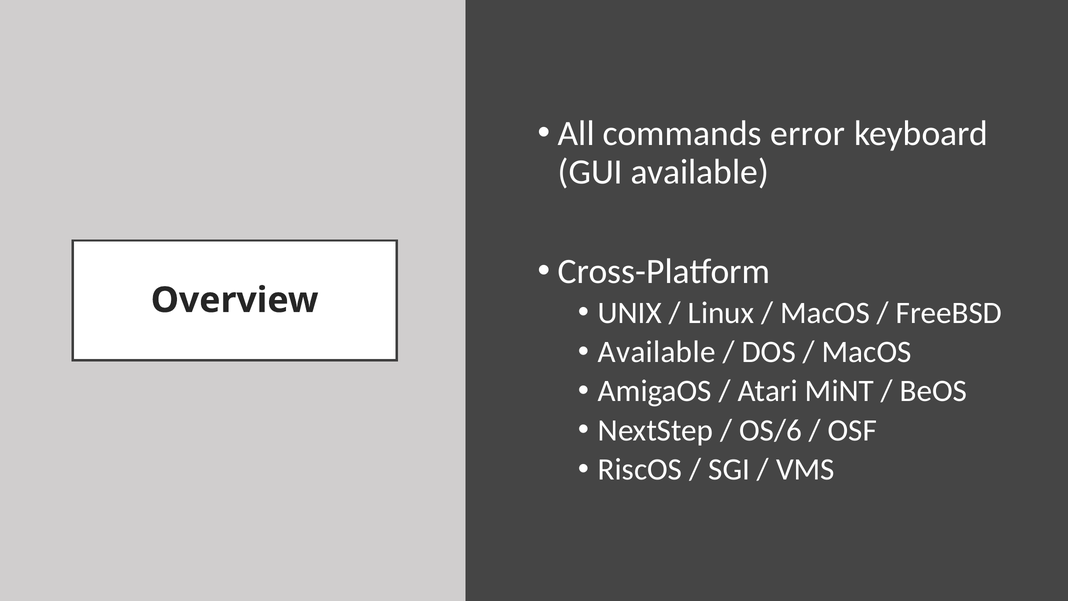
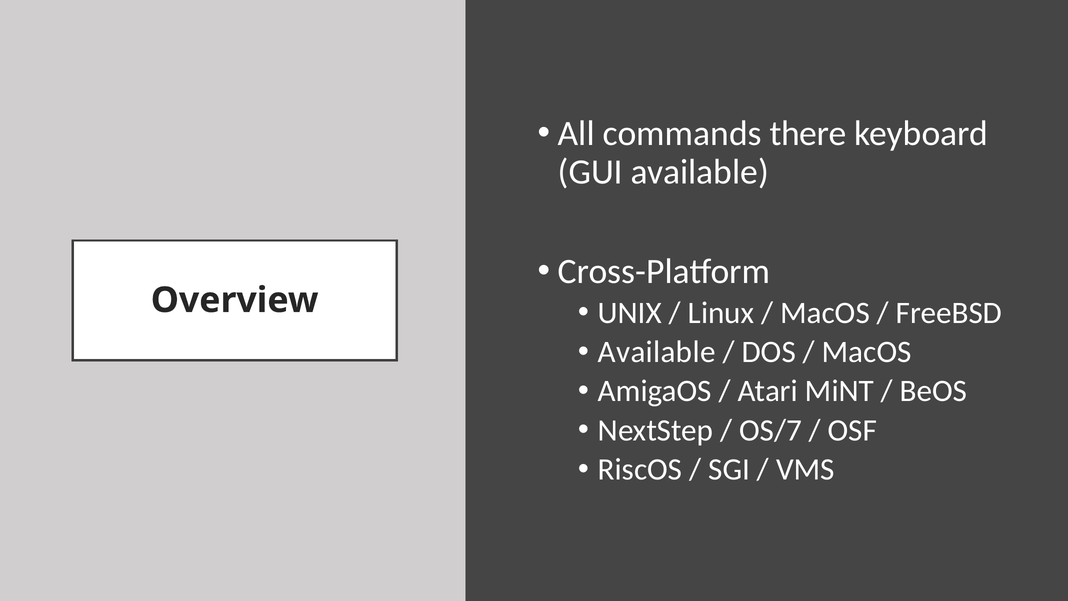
error: error -> there
OS/6: OS/6 -> OS/7
